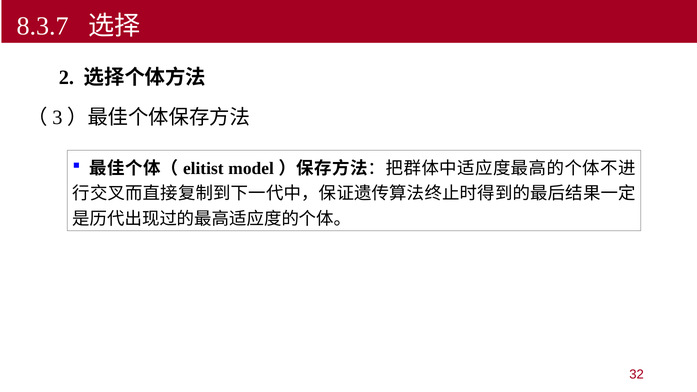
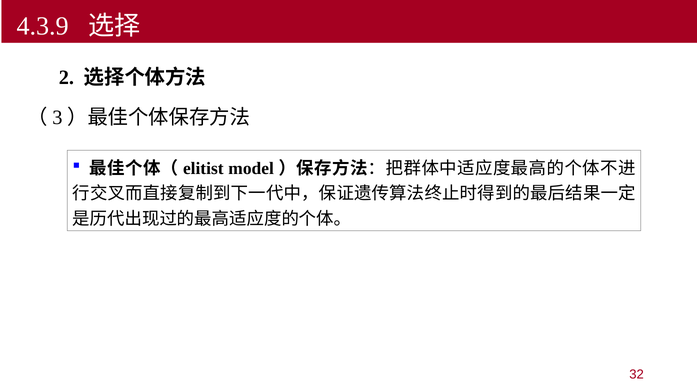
8.3.7: 8.3.7 -> 4.3.9
